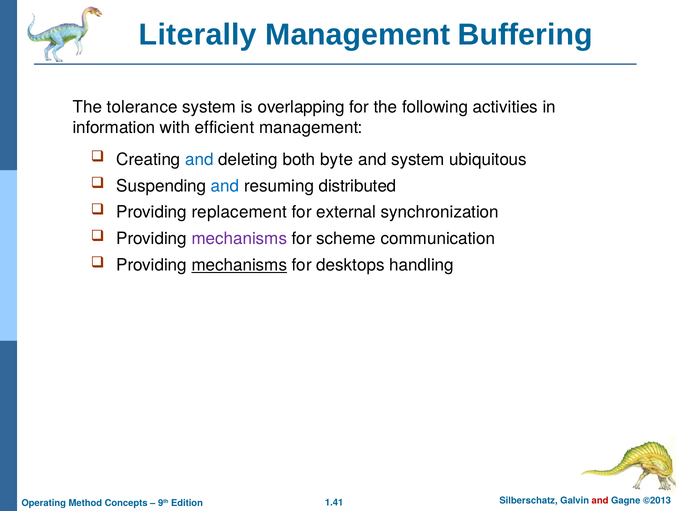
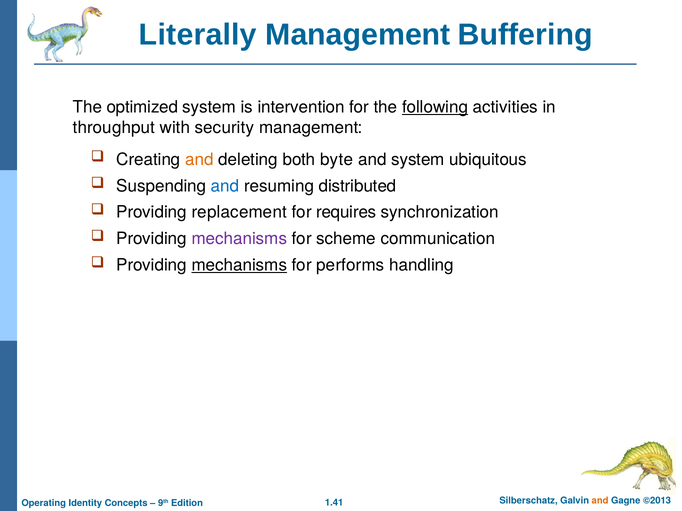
tolerance: tolerance -> optimized
overlapping: overlapping -> intervention
following underline: none -> present
information: information -> throughput
efficient: efficient -> security
and at (199, 160) colour: blue -> orange
external: external -> requires
desktops: desktops -> performs
and at (600, 501) colour: red -> orange
Method: Method -> Identity
